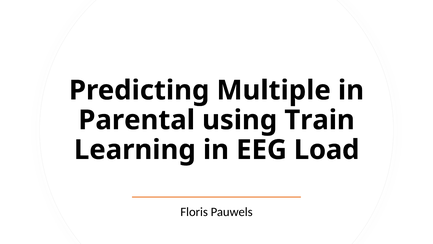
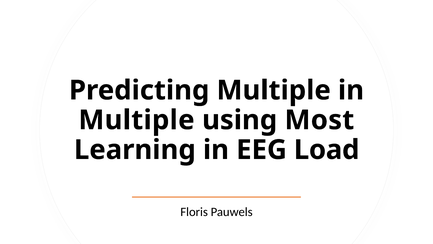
Parental at (137, 120): Parental -> Multiple
Train: Train -> Most
